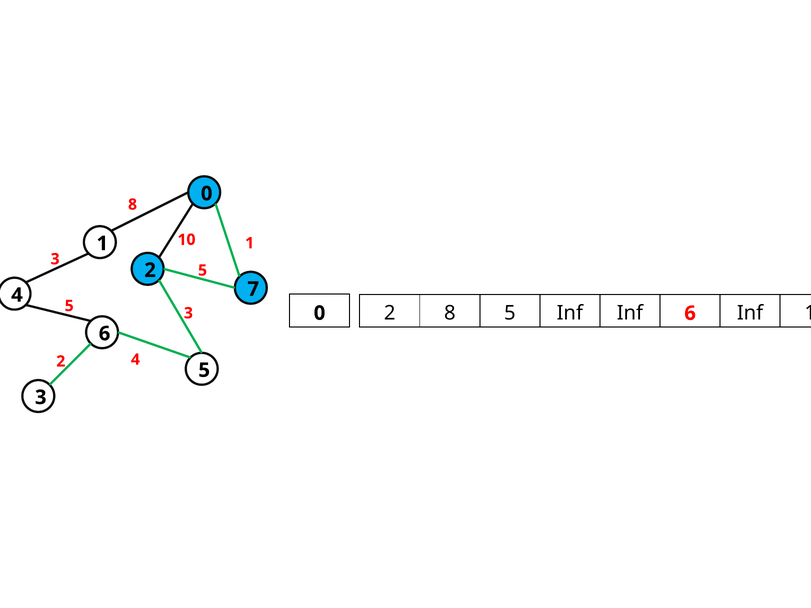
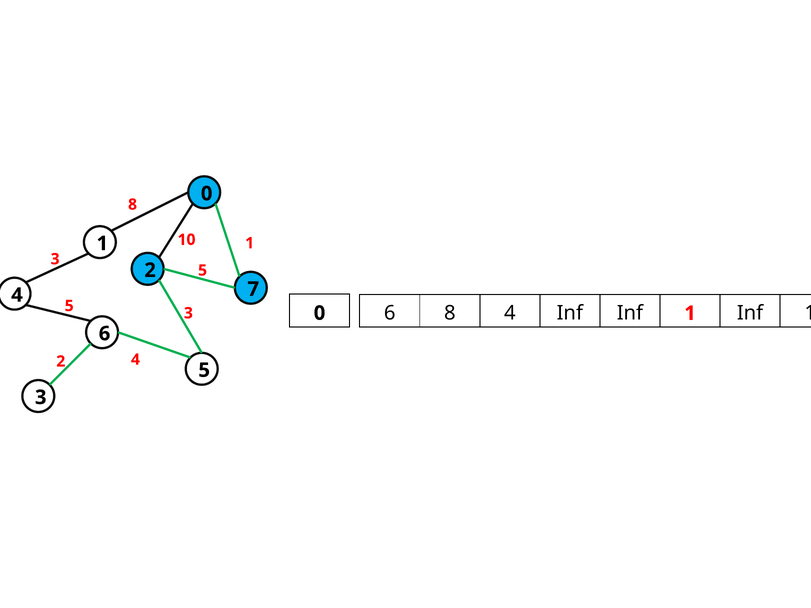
2 at (390, 313): 2 -> 6
8 5: 5 -> 4
Inf Inf 6: 6 -> 1
